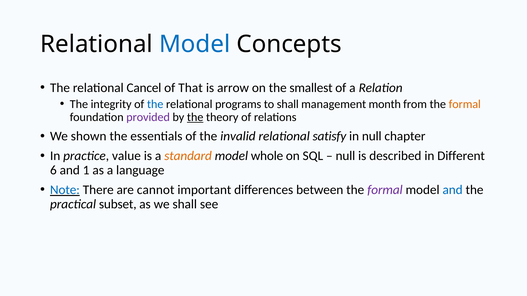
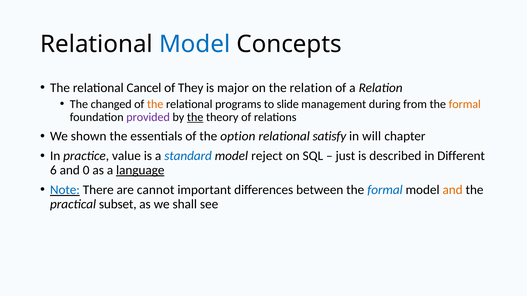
That: That -> They
arrow: arrow -> major
the smallest: smallest -> relation
integrity: integrity -> changed
the at (155, 104) colour: blue -> orange
to shall: shall -> slide
month: month -> during
invalid: invalid -> option
in null: null -> will
standard colour: orange -> blue
whole: whole -> reject
null at (345, 156): null -> just
1: 1 -> 0
language underline: none -> present
formal at (385, 190) colour: purple -> blue
and at (453, 190) colour: blue -> orange
